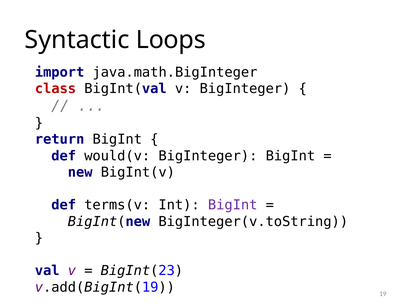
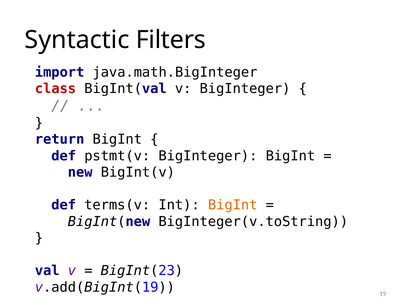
Loops: Loops -> Filters
would(v: would(v -> pstmt(v
BigInt at (233, 205) colour: purple -> orange
